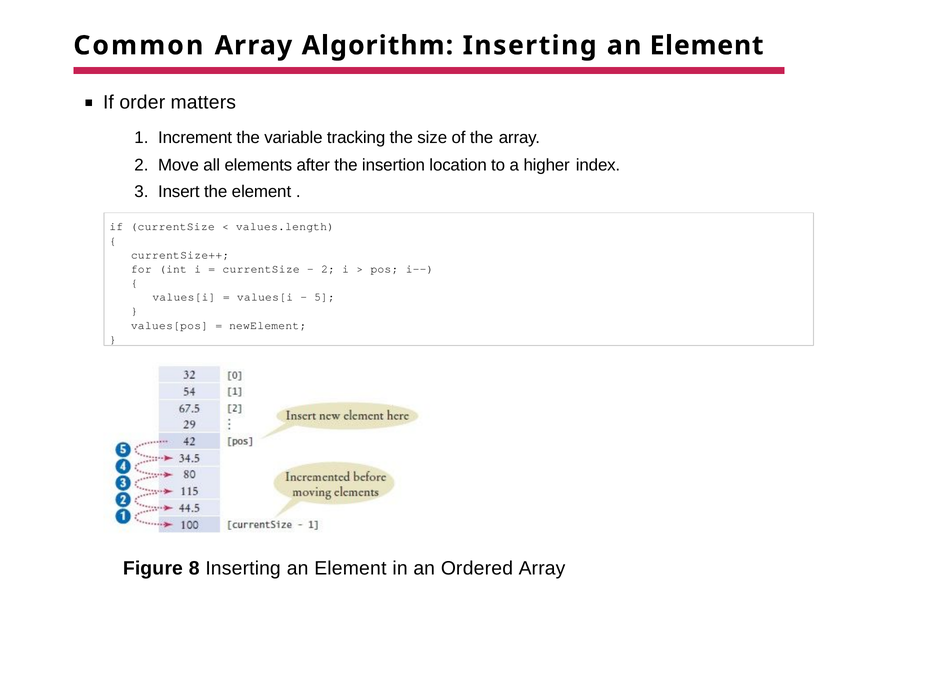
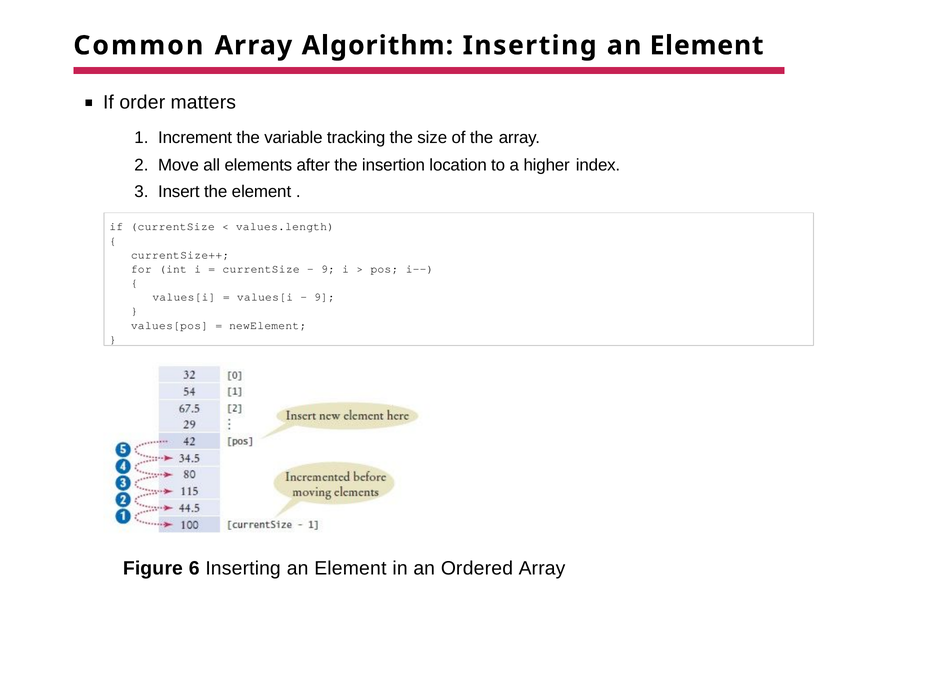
2 at (328, 269): 2 -> 9
5 at (324, 297): 5 -> 9
8: 8 -> 6
